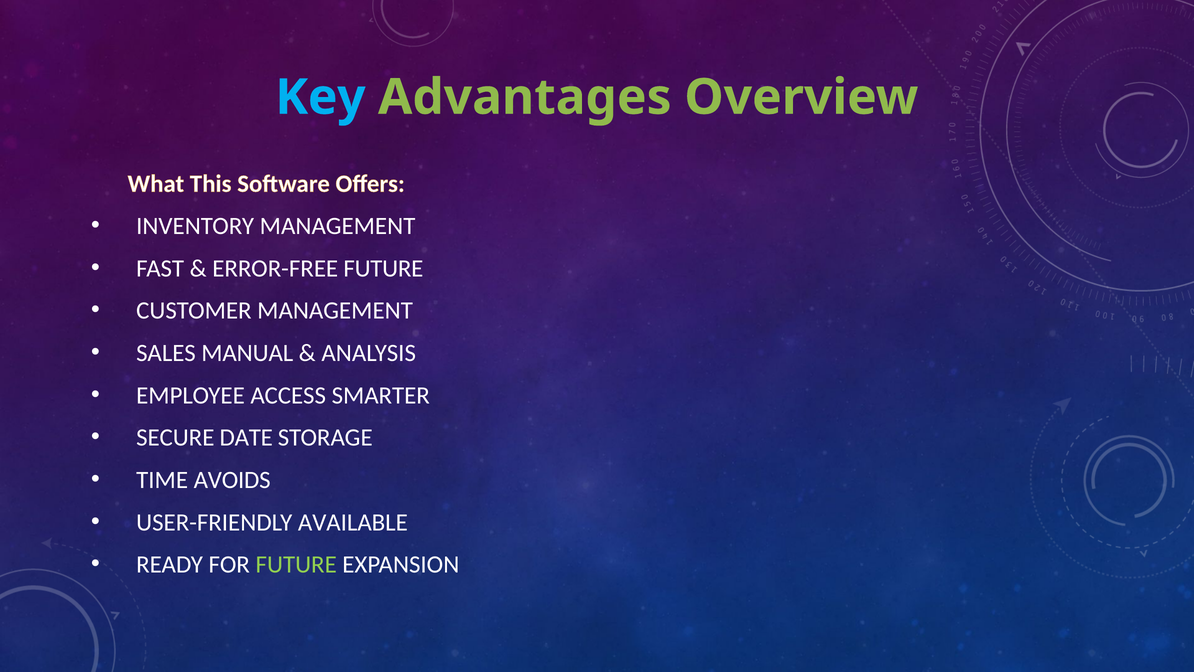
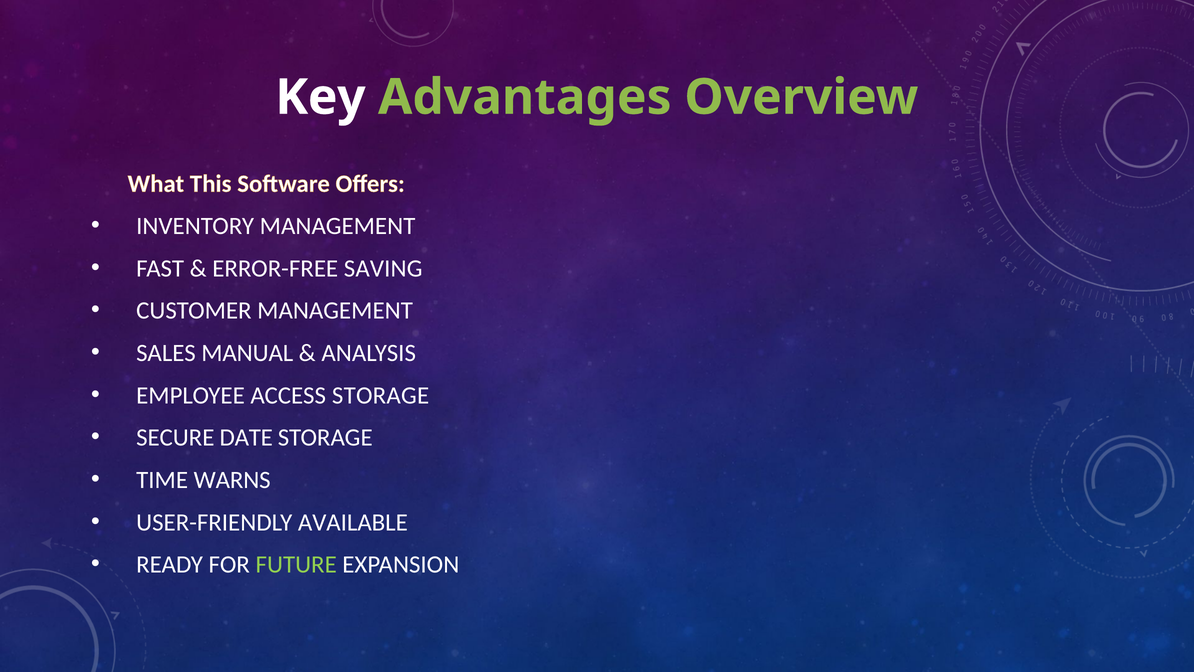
Key colour: light blue -> white
ERROR-FREE FUTURE: FUTURE -> SAVING
ACCESS SMARTER: SMARTER -> STORAGE
AVOIDS: AVOIDS -> WARNS
